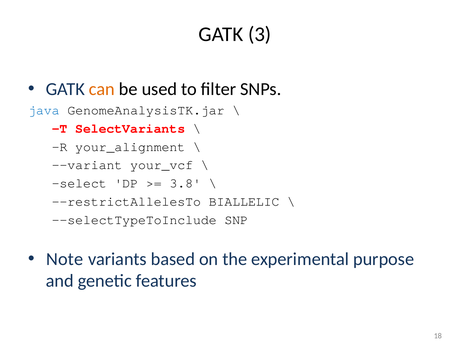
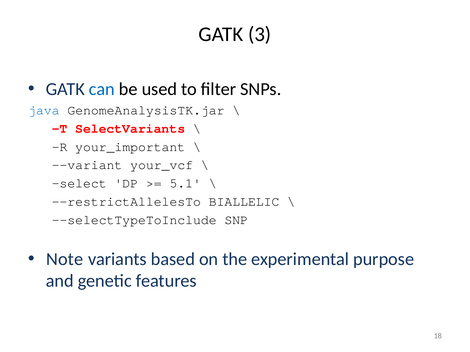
can colour: orange -> blue
your_alignment: your_alignment -> your_important
3.8: 3.8 -> 5.1
